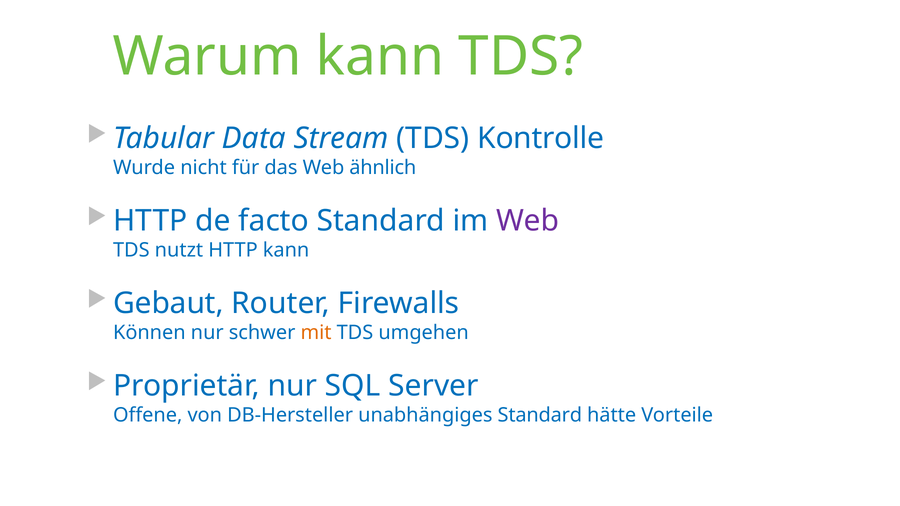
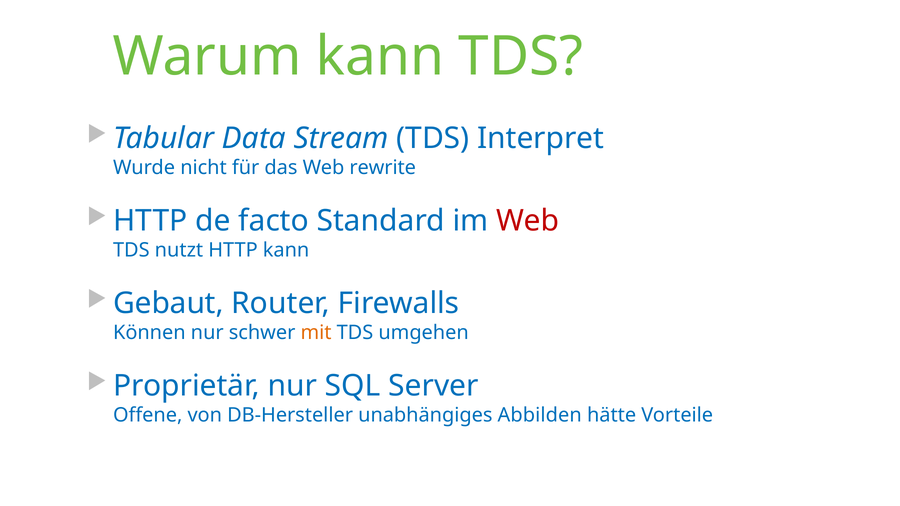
Kontrolle: Kontrolle -> Interpret
ähnlich: ähnlich -> rewrite
Web at (528, 221) colour: purple -> red
unabhängiges Standard: Standard -> Abbilden
